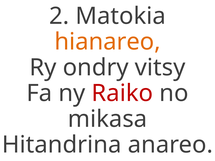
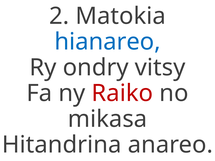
hianareo colour: orange -> blue
